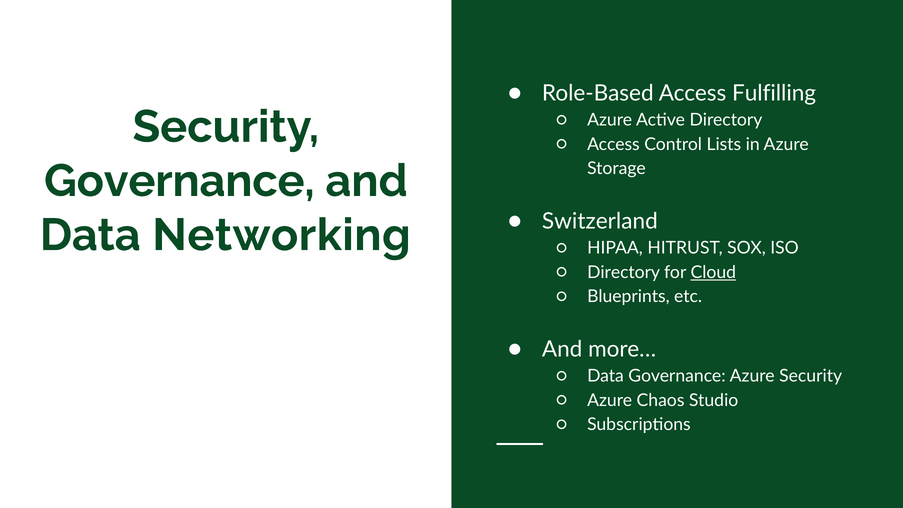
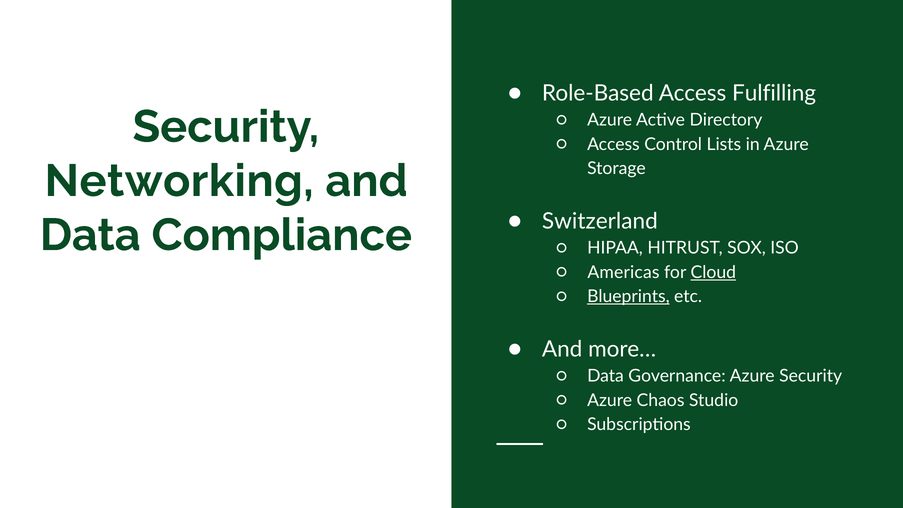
Governance at (179, 181): Governance -> Networking
Networking: Networking -> Compliance
Directory at (624, 272): Directory -> Americas
Blueprints underline: none -> present
